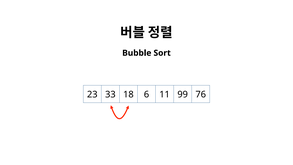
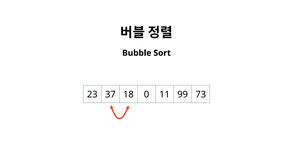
33: 33 -> 37
6: 6 -> 0
76: 76 -> 73
